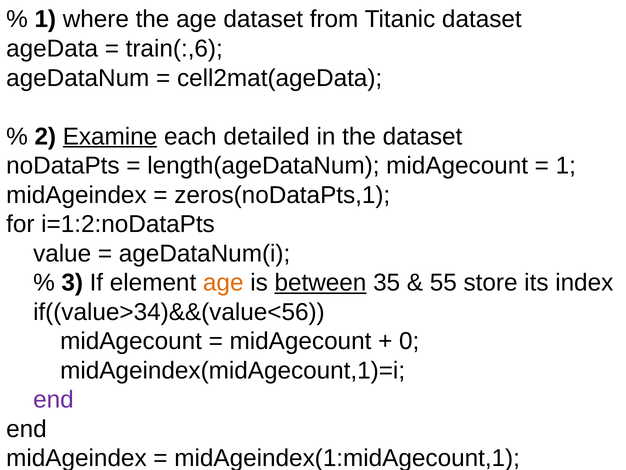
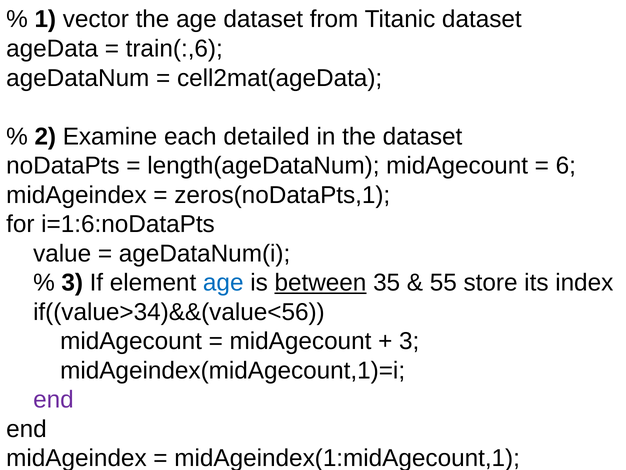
where: where -> vector
Examine underline: present -> none
1 at (566, 166): 1 -> 6
i=1:2:noDataPts: i=1:2:noDataPts -> i=1:6:noDataPts
age at (223, 282) colour: orange -> blue
0 at (409, 341): 0 -> 3
